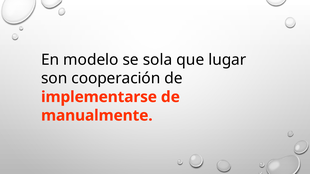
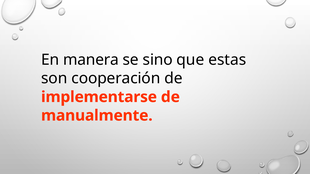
modelo: modelo -> manera
sola: sola -> sino
lugar: lugar -> estas
